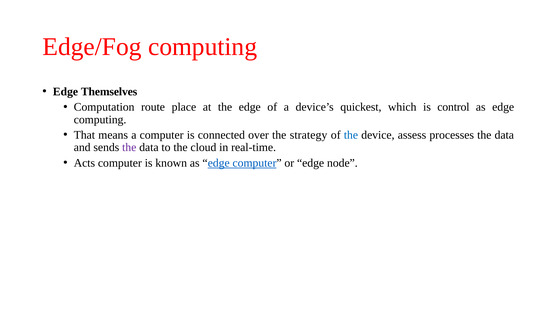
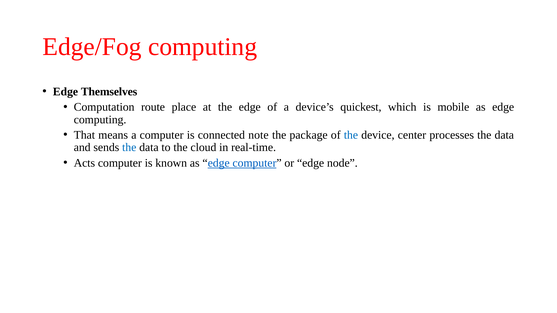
control: control -> mobile
over: over -> note
strategy: strategy -> package
assess: assess -> center
the at (129, 148) colour: purple -> blue
